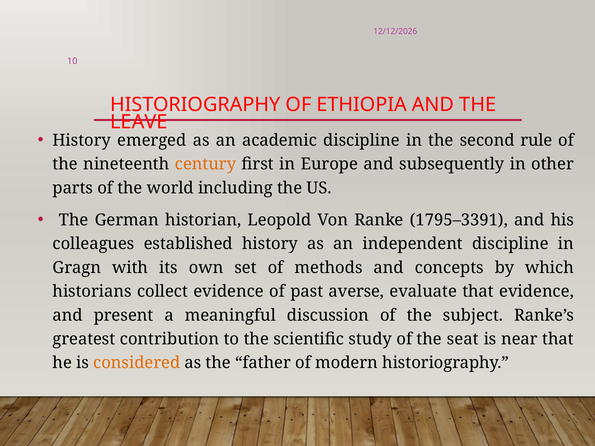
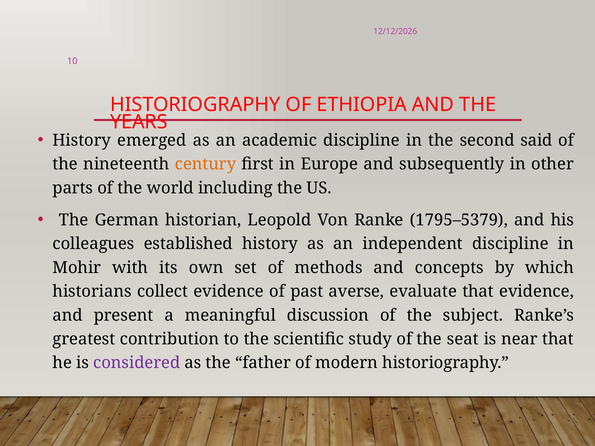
LEAVE: LEAVE -> YEARS
rule: rule -> said
1795–3391: 1795–3391 -> 1795–5379
Gragn: Gragn -> Mohir
considered colour: orange -> purple
